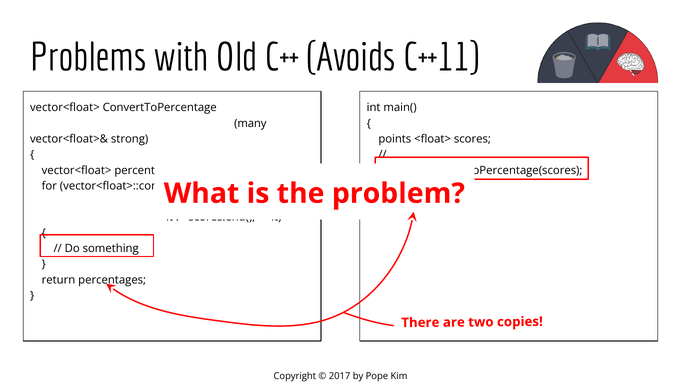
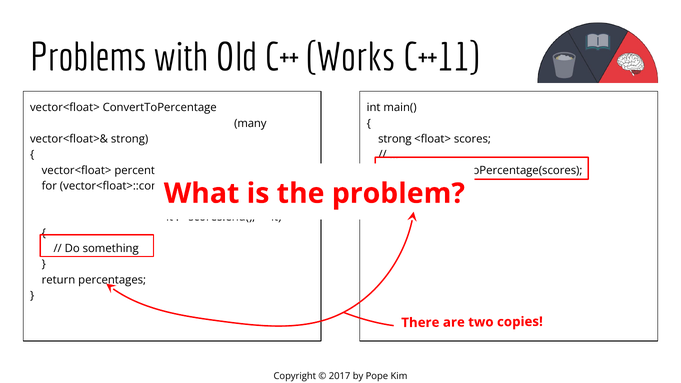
Avoids: Avoids -> Works
points at (395, 139): points -> strong
